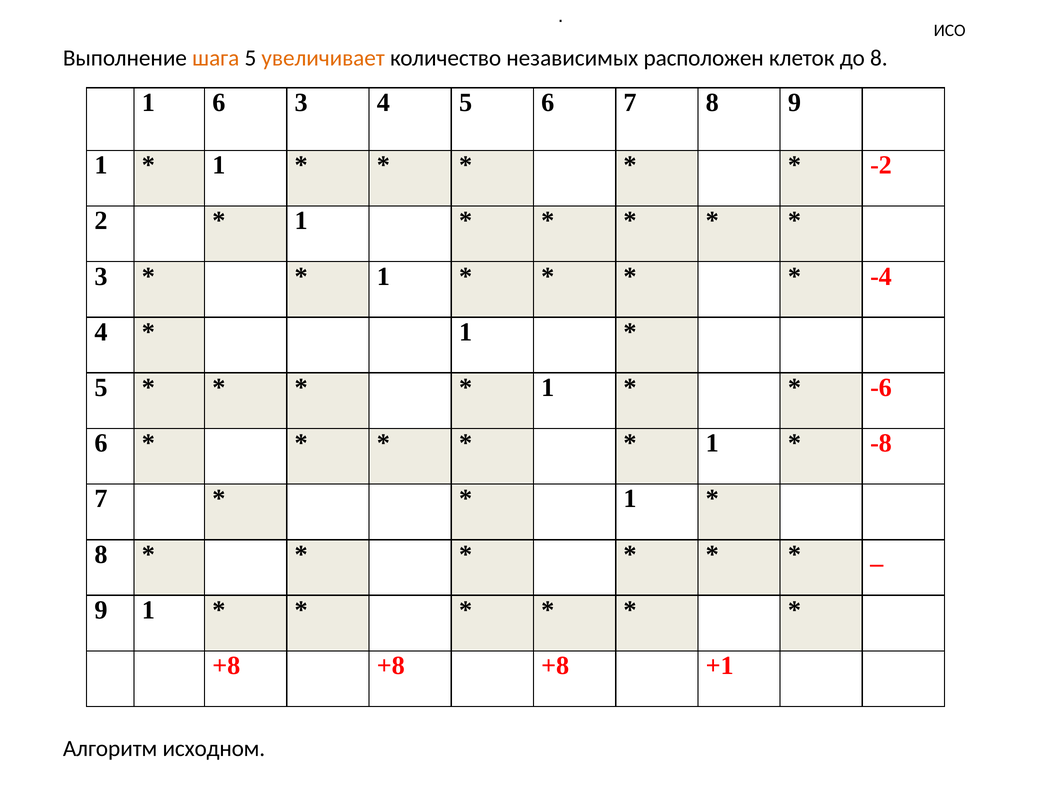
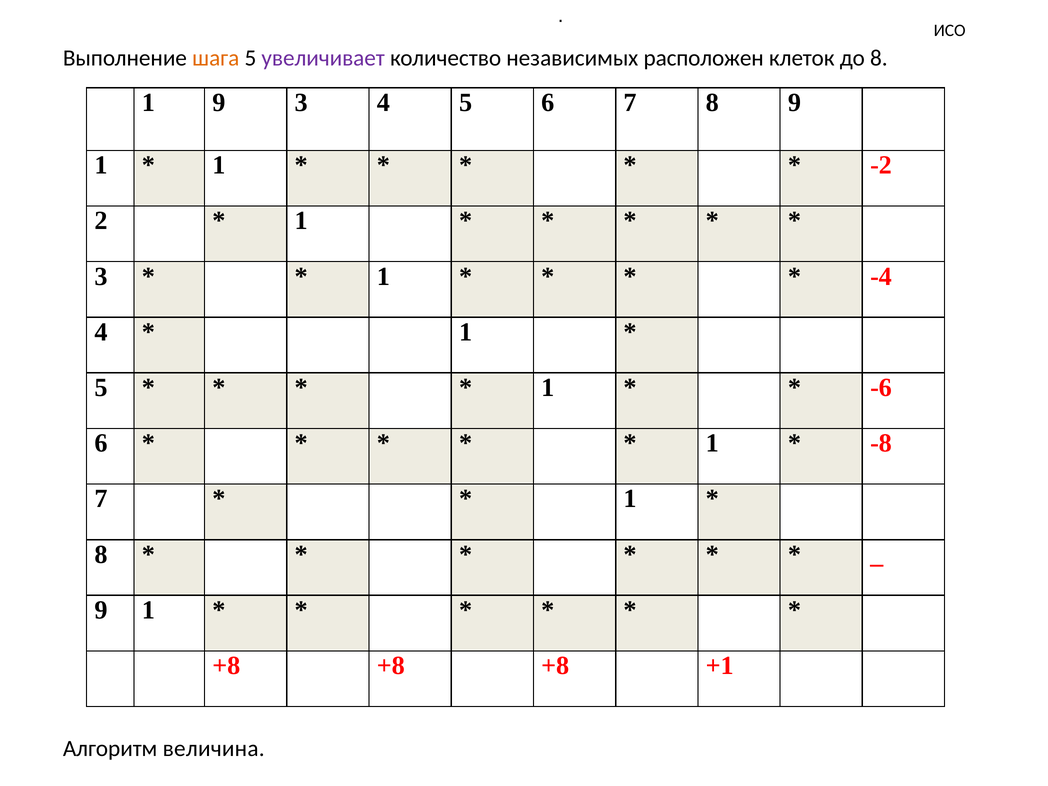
увеличивает colour: orange -> purple
1 6: 6 -> 9
исходном: исходном -> величина
